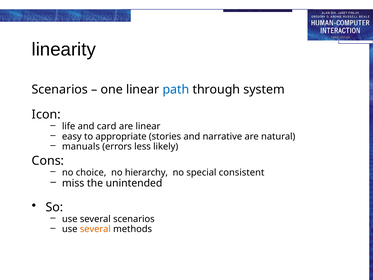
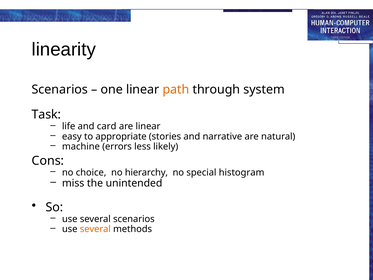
path colour: blue -> orange
Icon: Icon -> Task
manuals: manuals -> machine
consistent: consistent -> histogram
